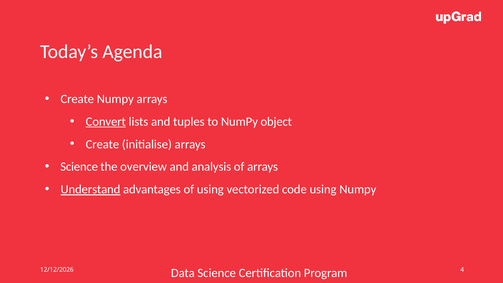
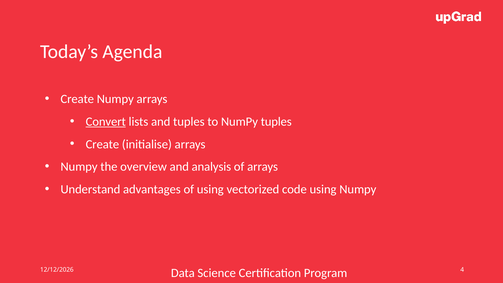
NumPy object: object -> tuples
Science at (79, 167): Science -> Numpy
Understand underline: present -> none
